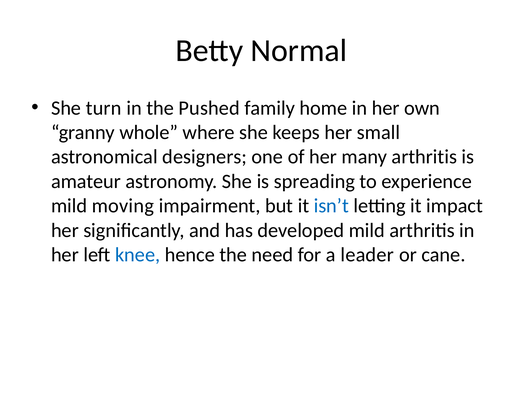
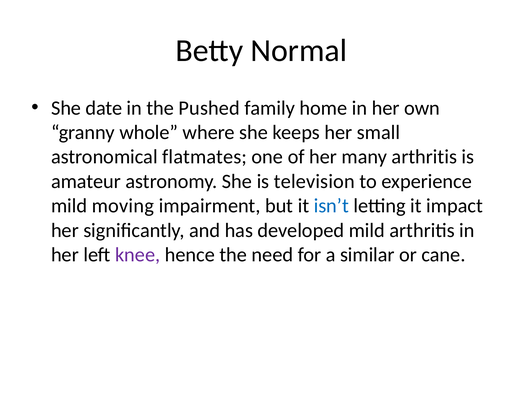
turn: turn -> date
designers: designers -> flatmates
spreading: spreading -> television
knee colour: blue -> purple
leader: leader -> similar
